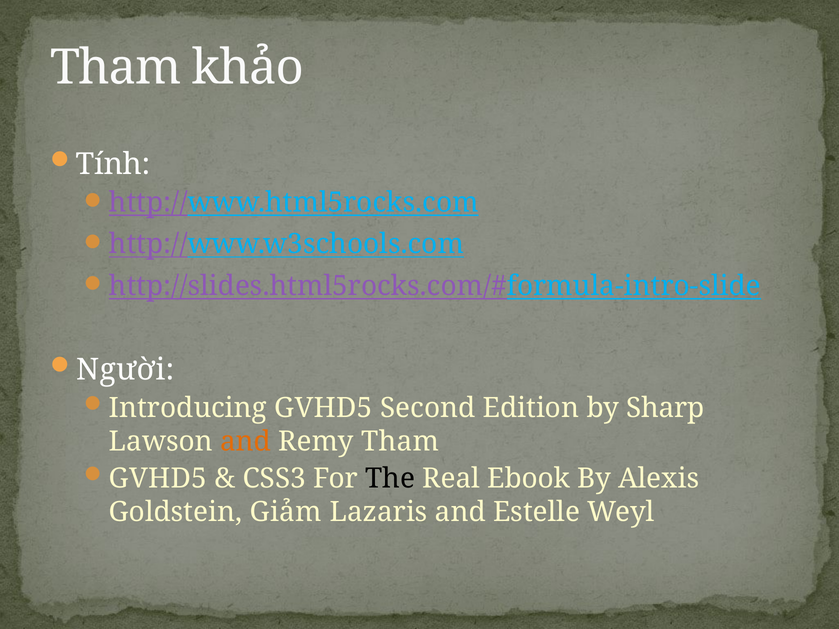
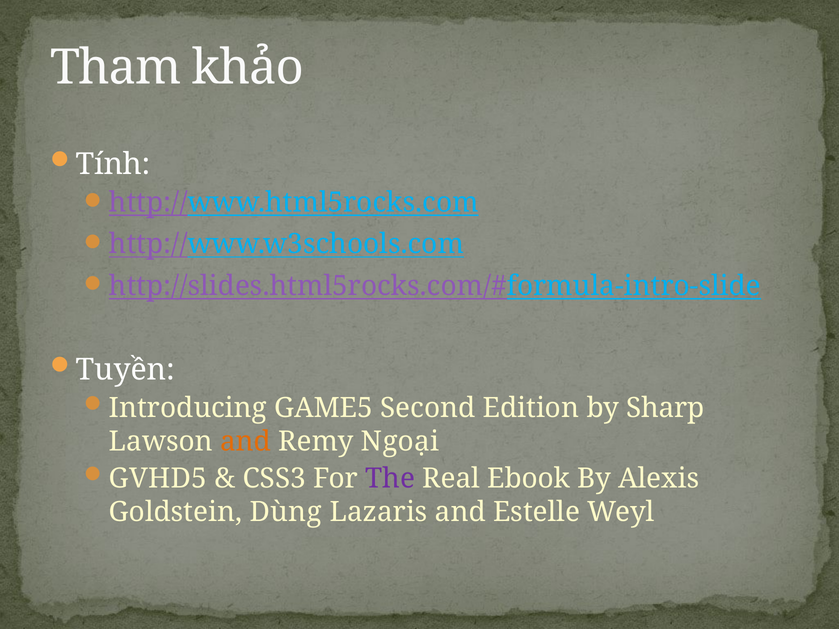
Người: Người -> Tuyền
Introducing GVHD5: GVHD5 -> GAME5
Remy Tham: Tham -> Ngoại
The colour: black -> purple
Giảm: Giảm -> Dùng
